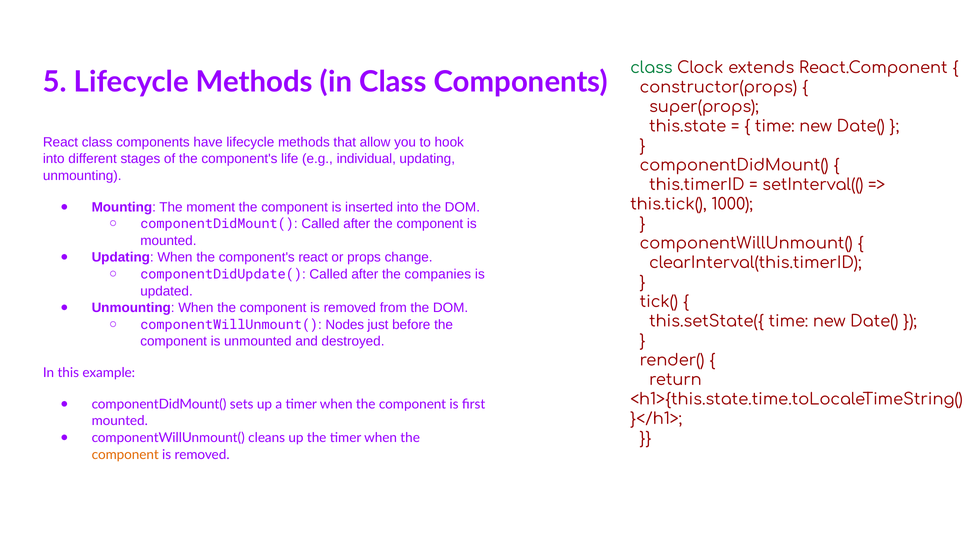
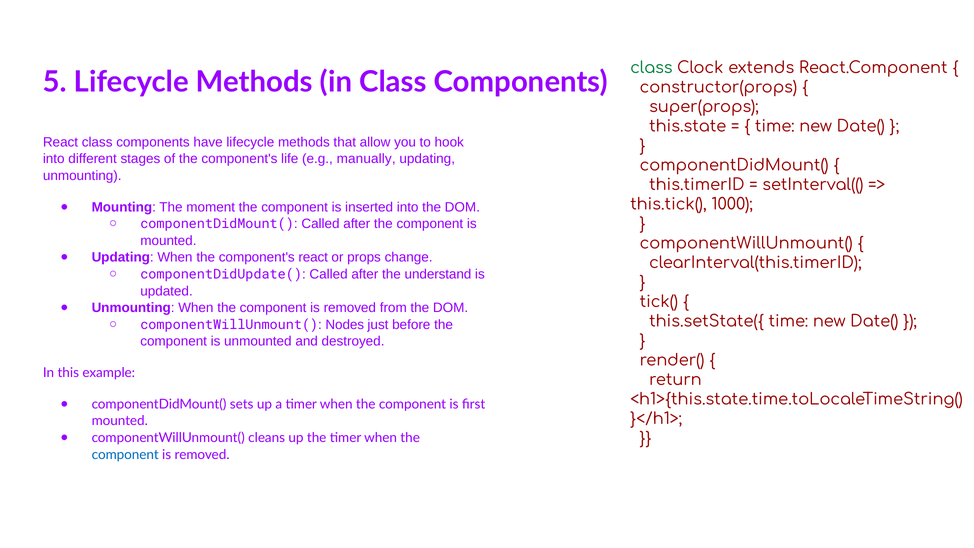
individual: individual -> manually
companies: companies -> understand
component at (125, 455) colour: orange -> blue
